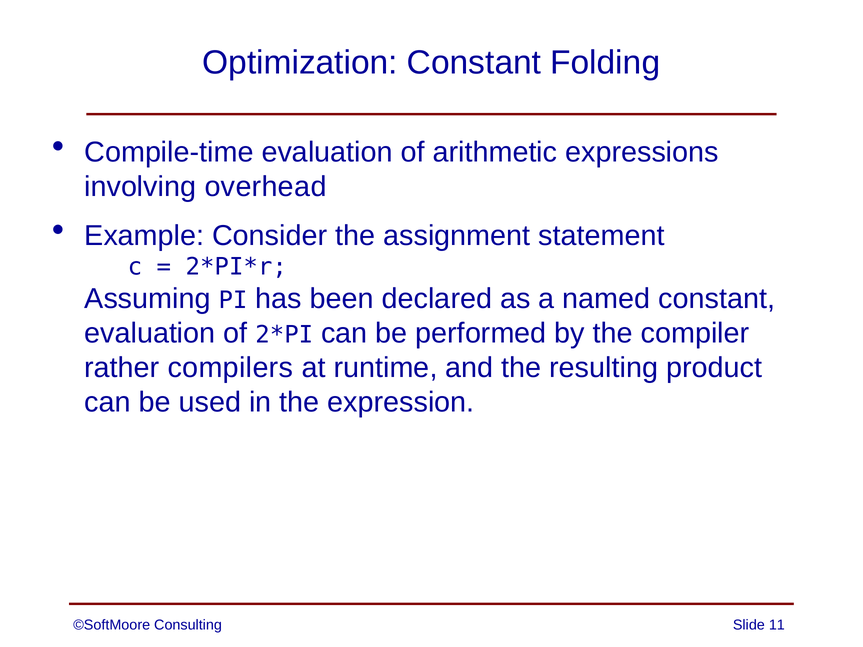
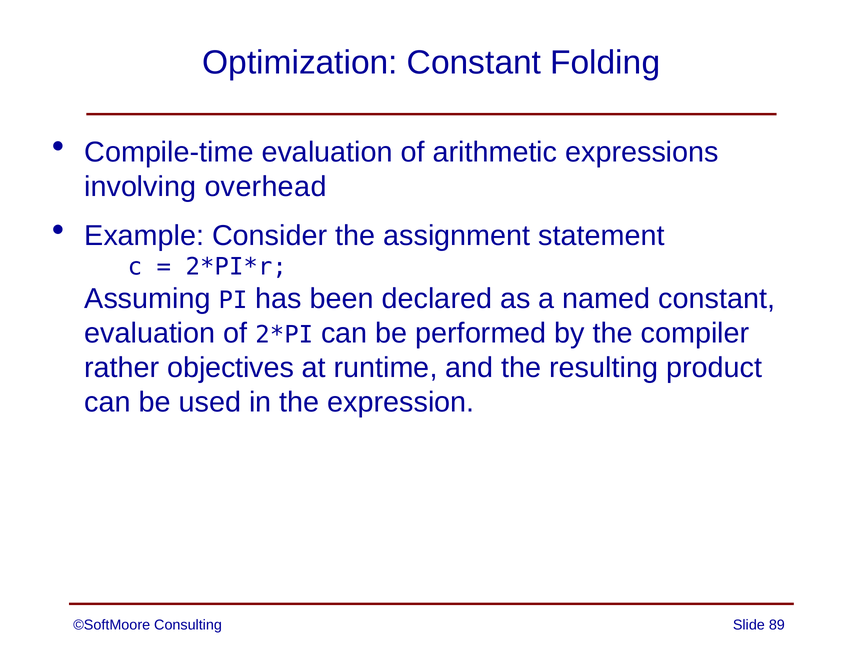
compilers: compilers -> objectives
11: 11 -> 89
